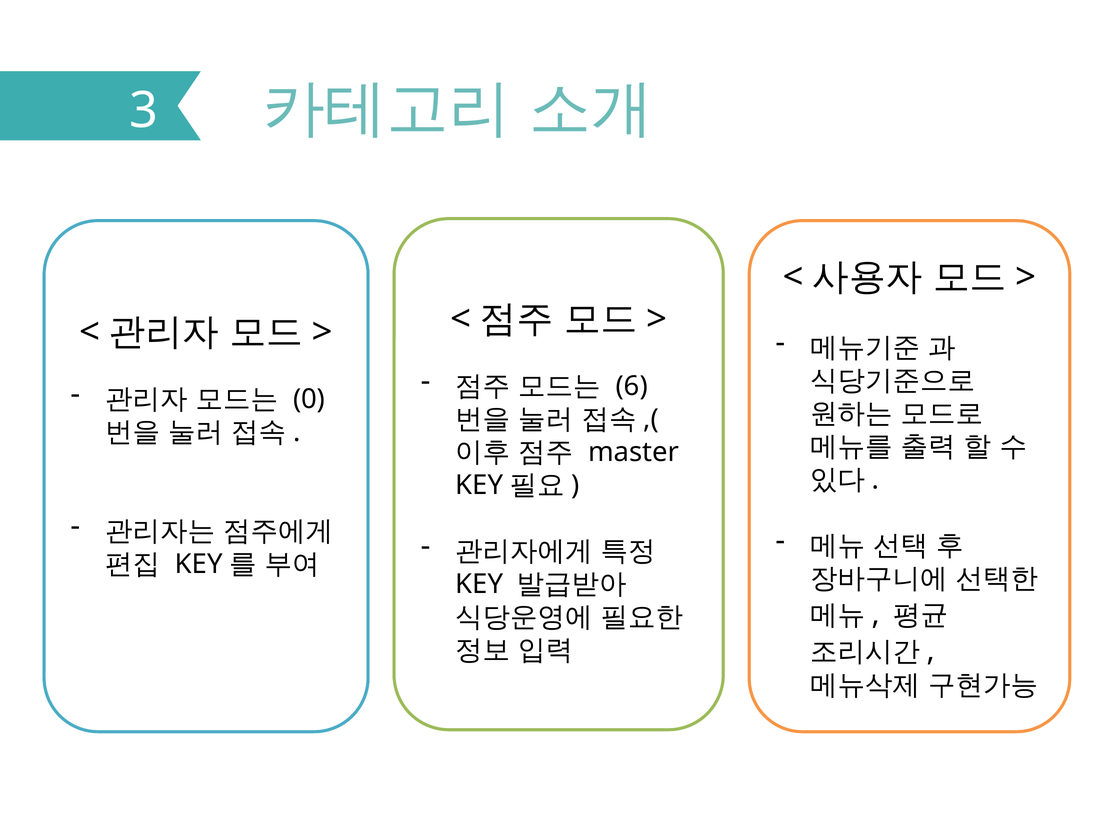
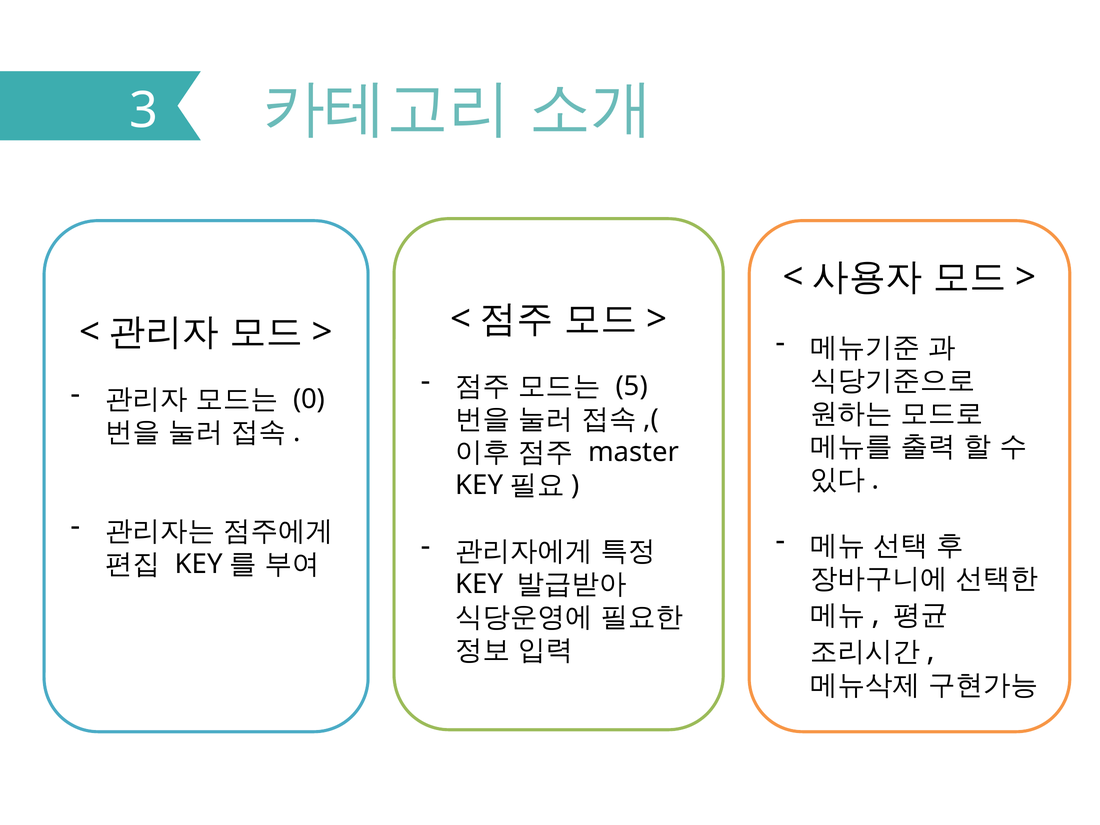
6: 6 -> 5
